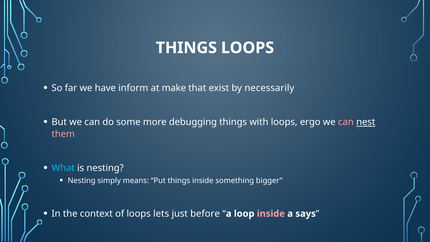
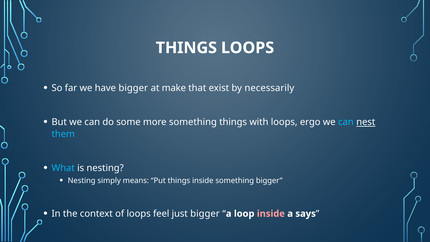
have inform: inform -> bigger
more debugging: debugging -> something
can at (346, 122) colour: pink -> light blue
them colour: pink -> light blue
lets: lets -> feel
just before: before -> bigger
